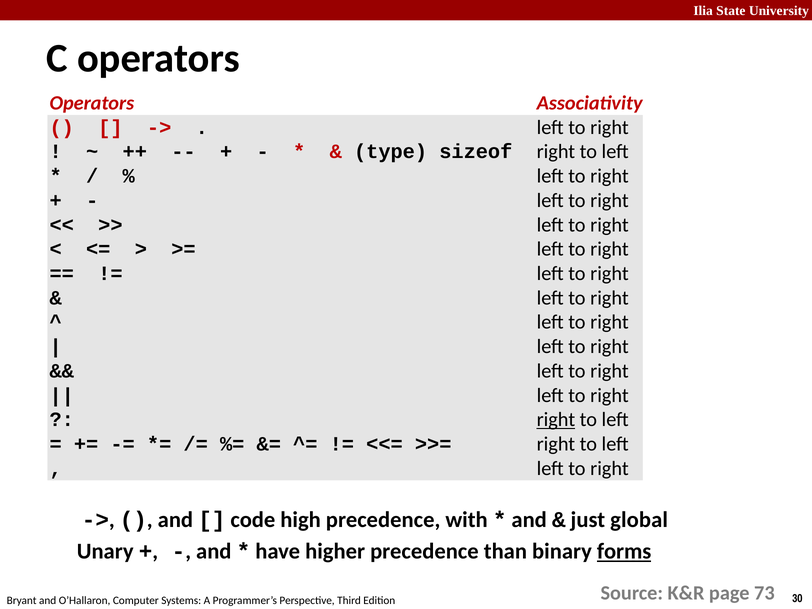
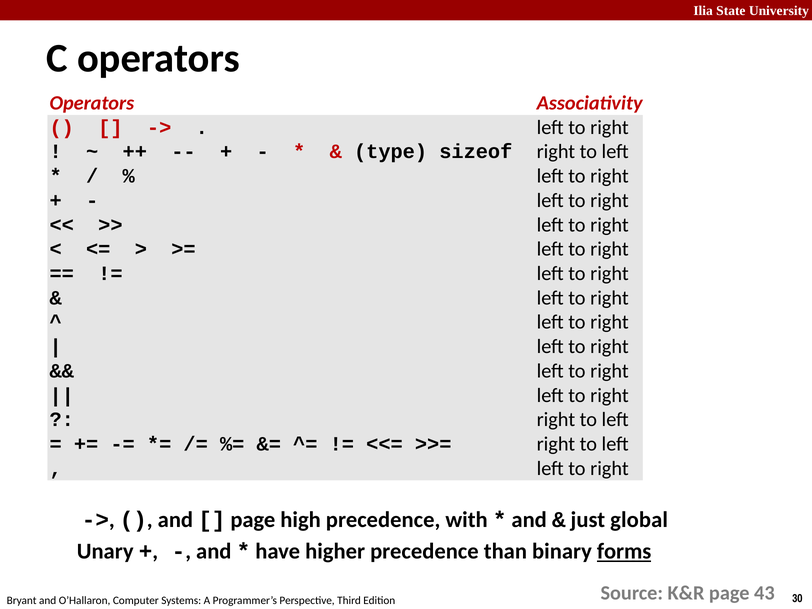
right at (556, 420) underline: present -> none
code at (253, 520): code -> page
73: 73 -> 43
